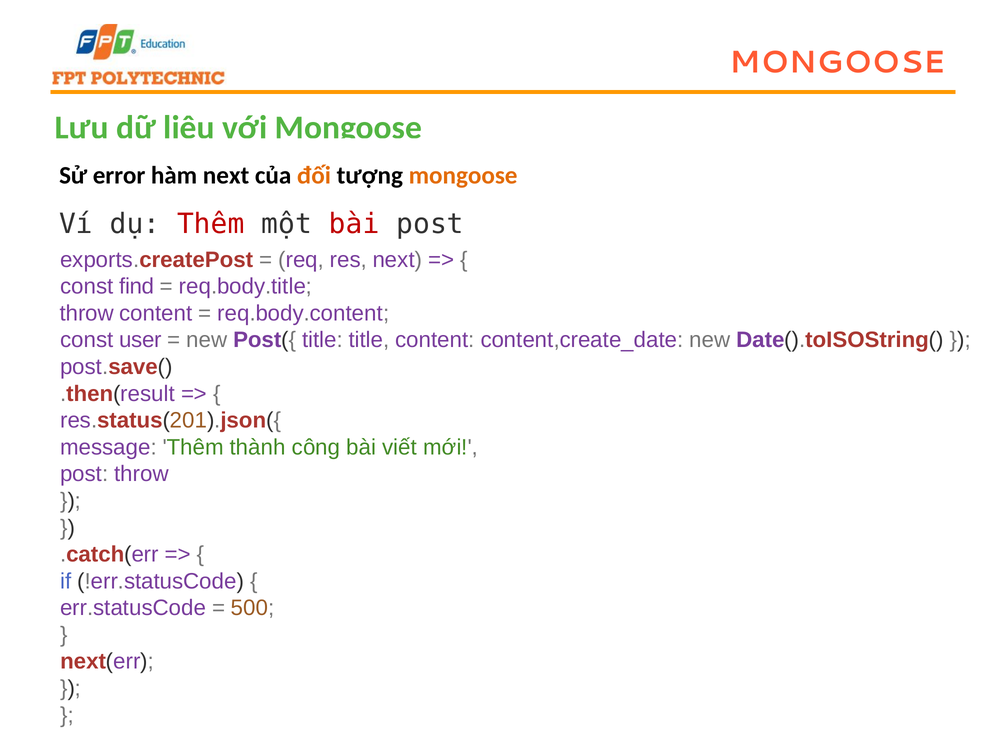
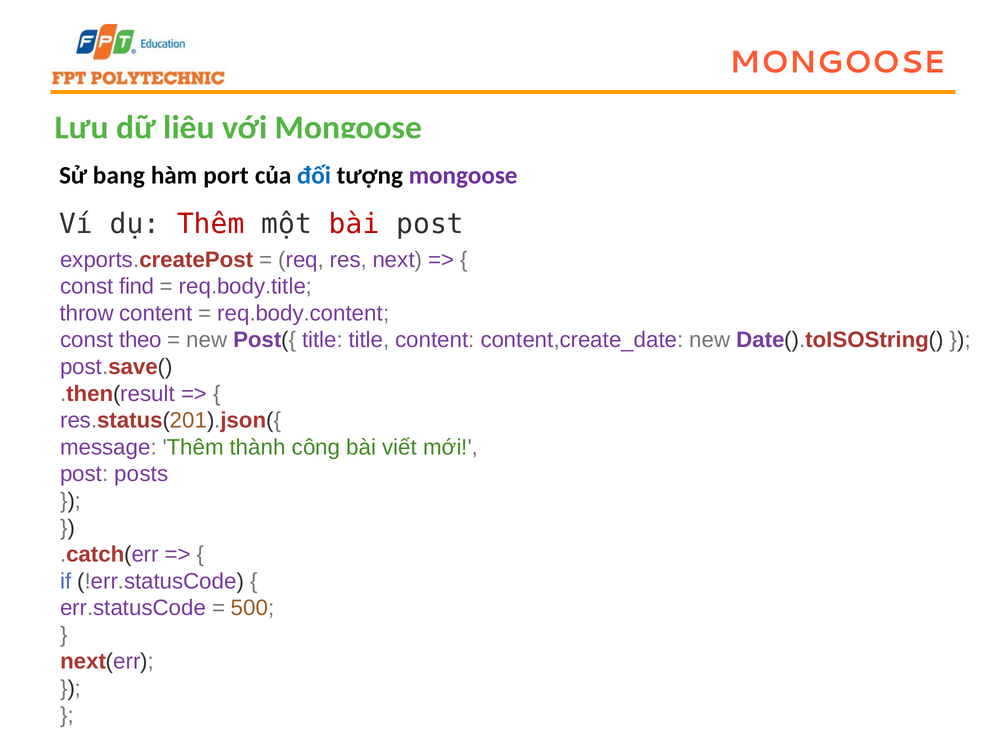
error: error -> bang
hàm next: next -> port
đối colour: orange -> blue
mongoose at (463, 175) colour: orange -> purple
user: user -> theo
post throw: throw -> posts
